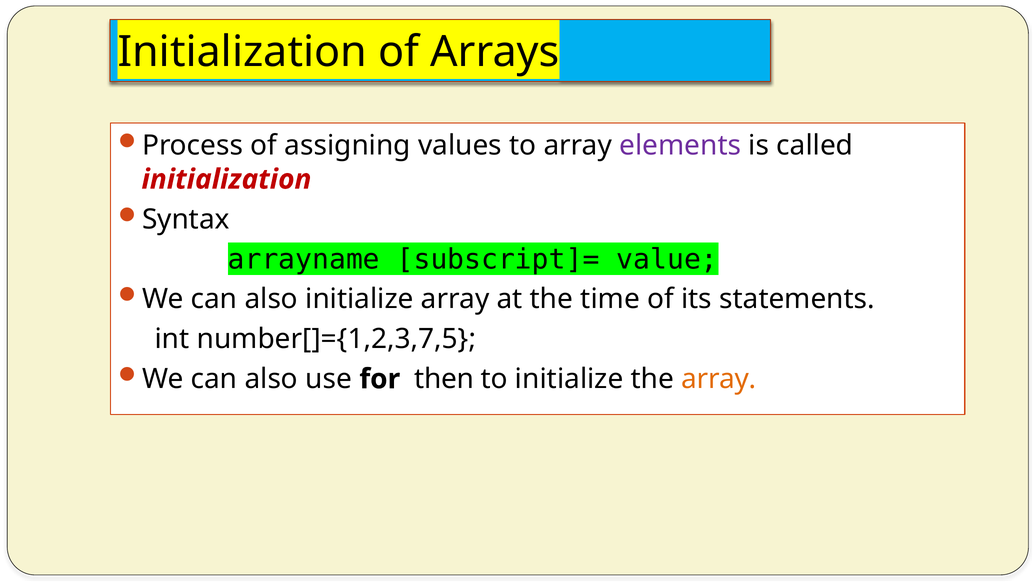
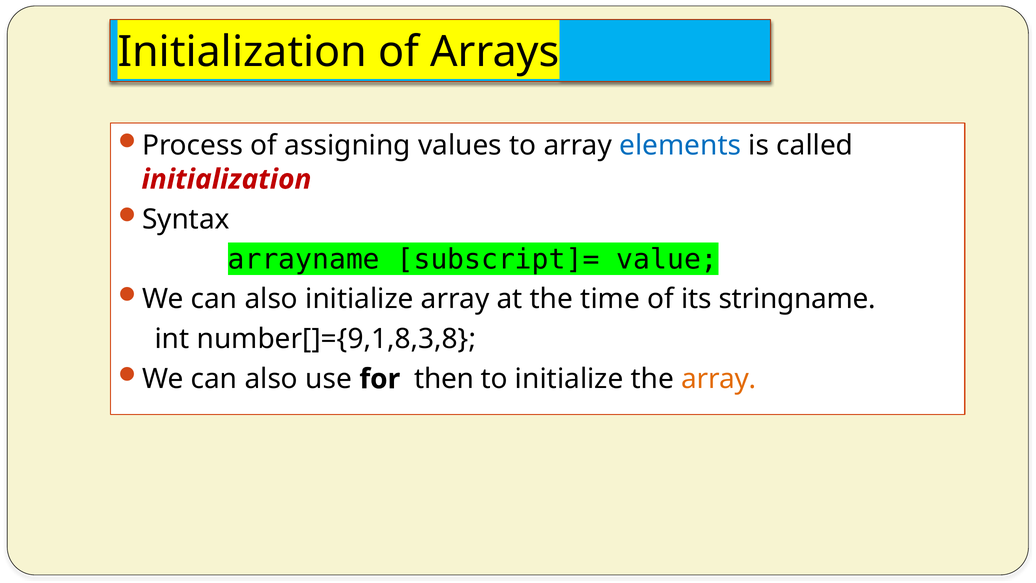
elements colour: purple -> blue
statements: statements -> stringname
number[]={1,2,3,7,5: number[]={1,2,3,7,5 -> number[]={9,1,8,3,8
